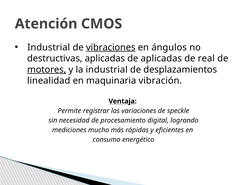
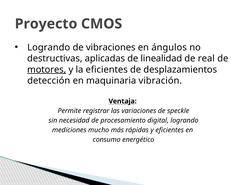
Atención: Atención -> Proyecto
Industrial at (49, 47): Industrial -> Logrando
vibraciones underline: present -> none
de aplicadas: aplicadas -> linealidad
la industrial: industrial -> eficientes
linealidad: linealidad -> detección
